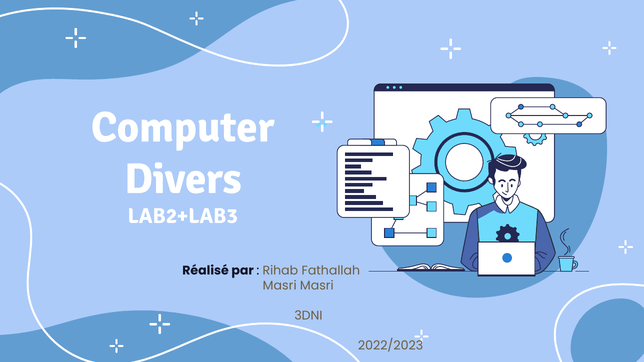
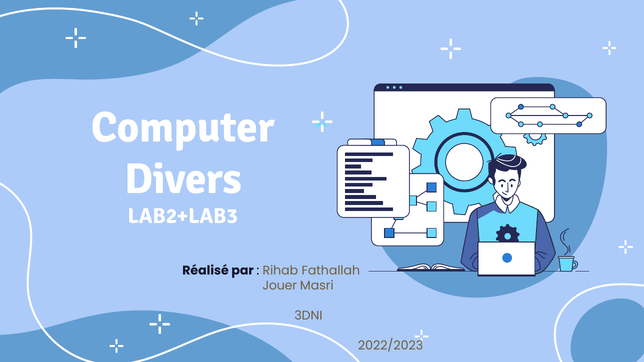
Masri at (280, 286): Masri -> Jouer
